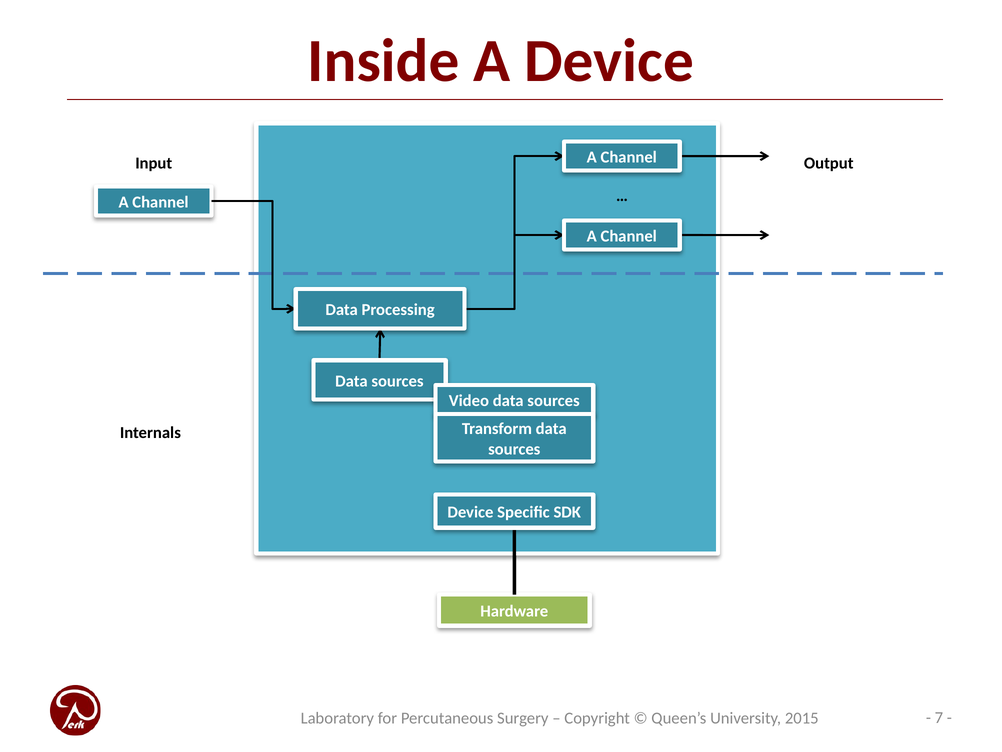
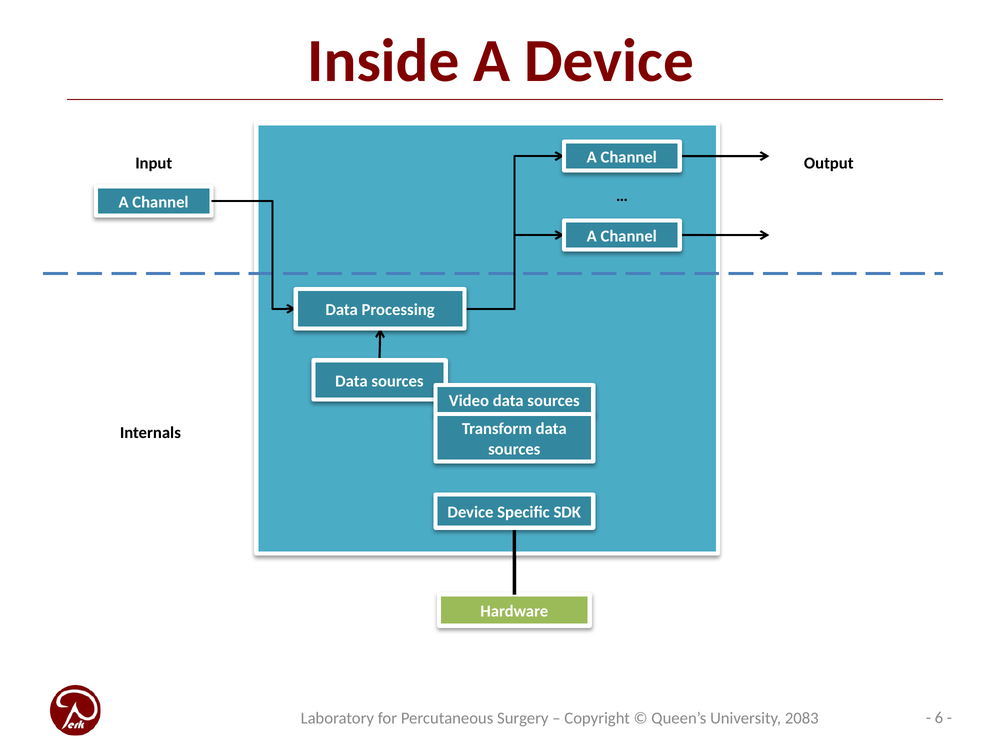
7: 7 -> 6
2015: 2015 -> 2083
